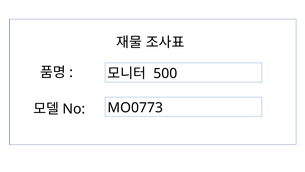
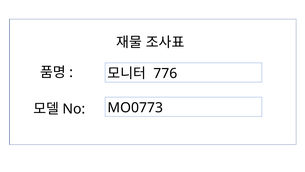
500: 500 -> 776
